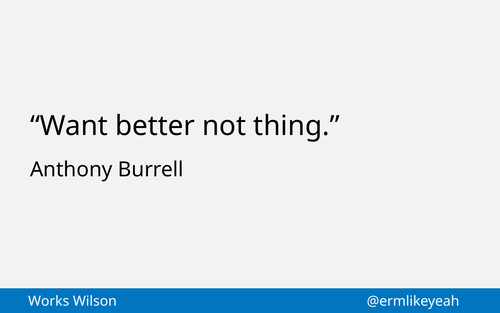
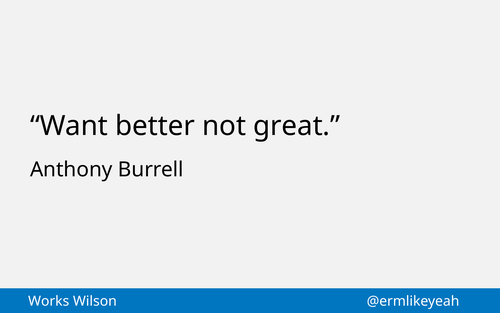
thing: thing -> great
